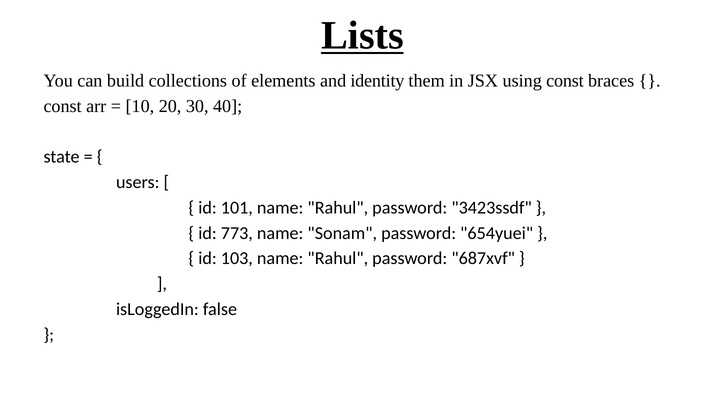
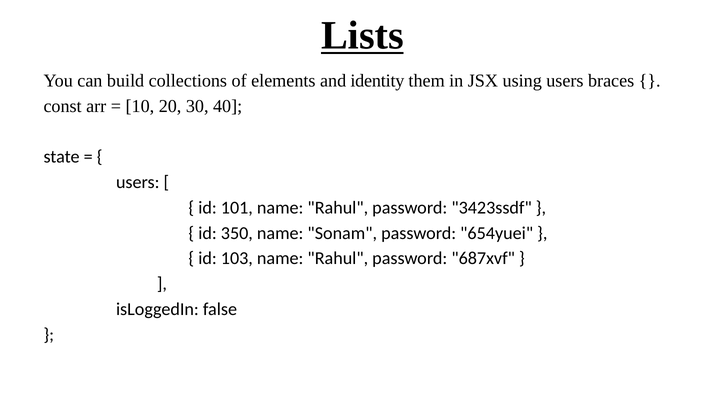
using const: const -> users
773: 773 -> 350
